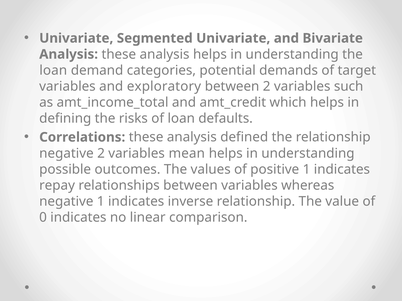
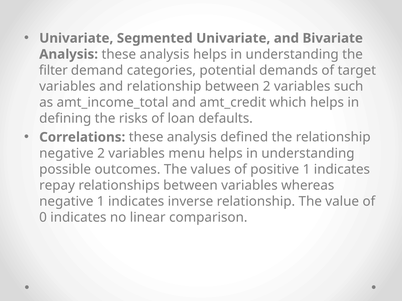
loan at (53, 70): loan -> filter
and exploratory: exploratory -> relationship
mean: mean -> menu
